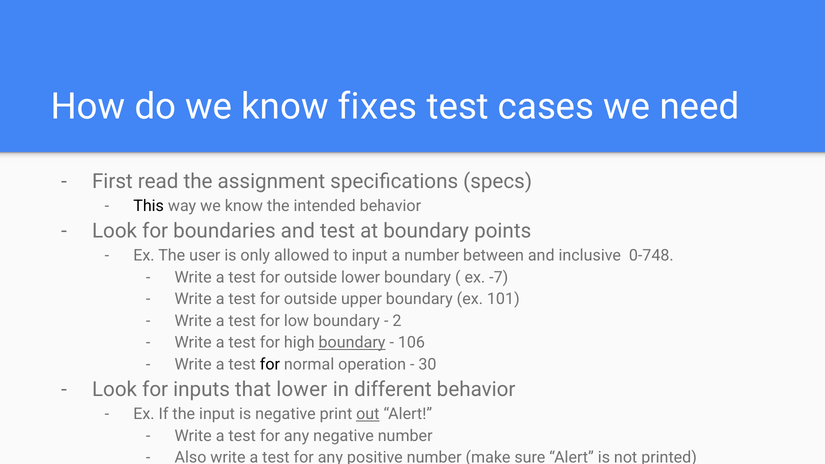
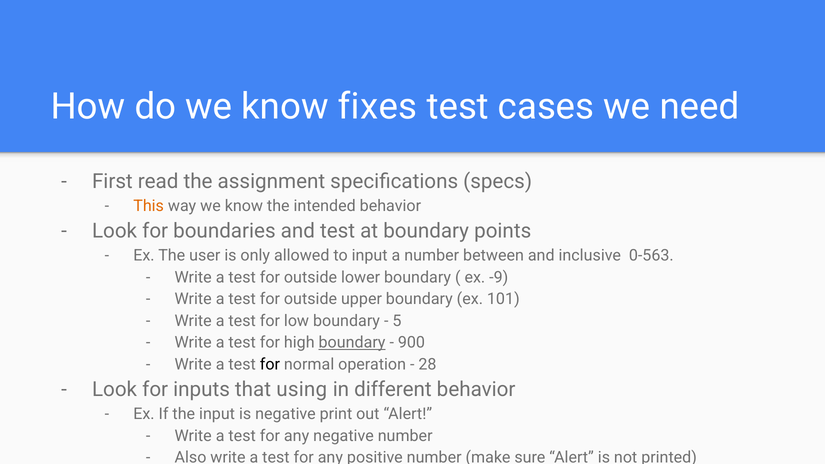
This colour: black -> orange
0-748: 0-748 -> 0-563
-7: -7 -> -9
2: 2 -> 5
106: 106 -> 900
30: 30 -> 28
that lower: lower -> using
out underline: present -> none
